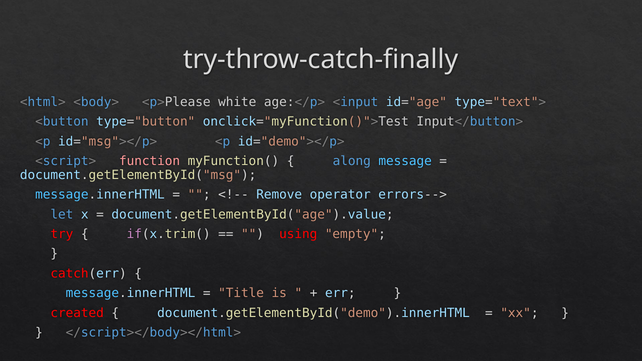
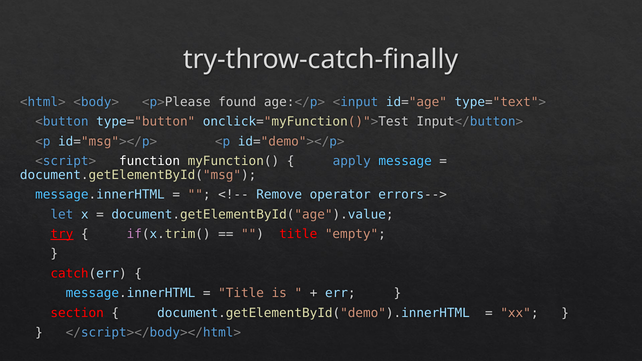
white: white -> found
function colour: pink -> white
along: along -> apply
try underline: none -> present
using at (298, 234): using -> title
created: created -> section
